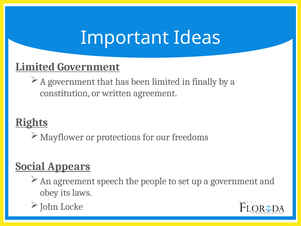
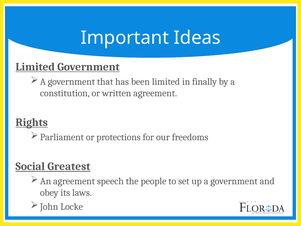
Mayflower: Mayflower -> Parliament
Appears: Appears -> Greatest
